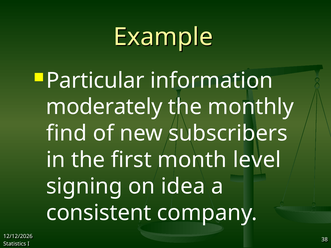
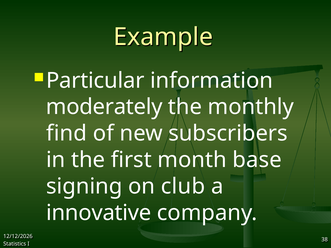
level: level -> base
idea: idea -> club
consistent: consistent -> innovative
